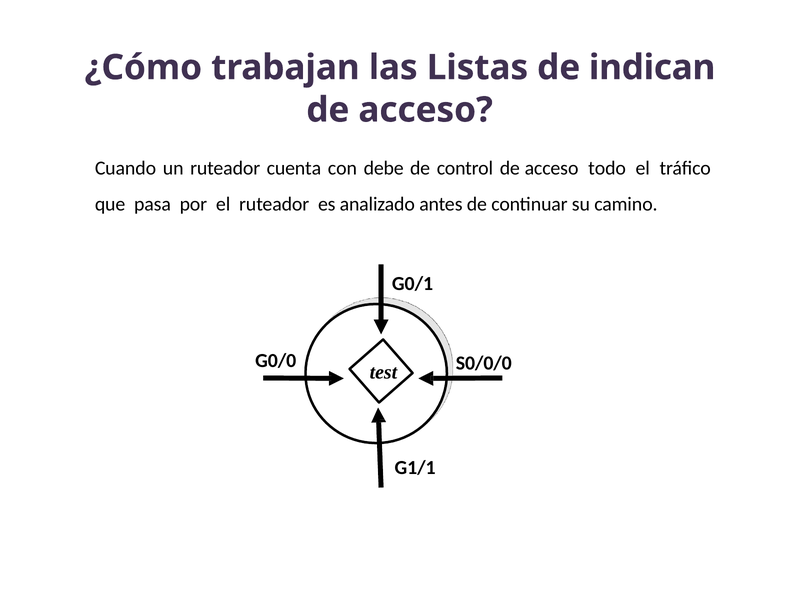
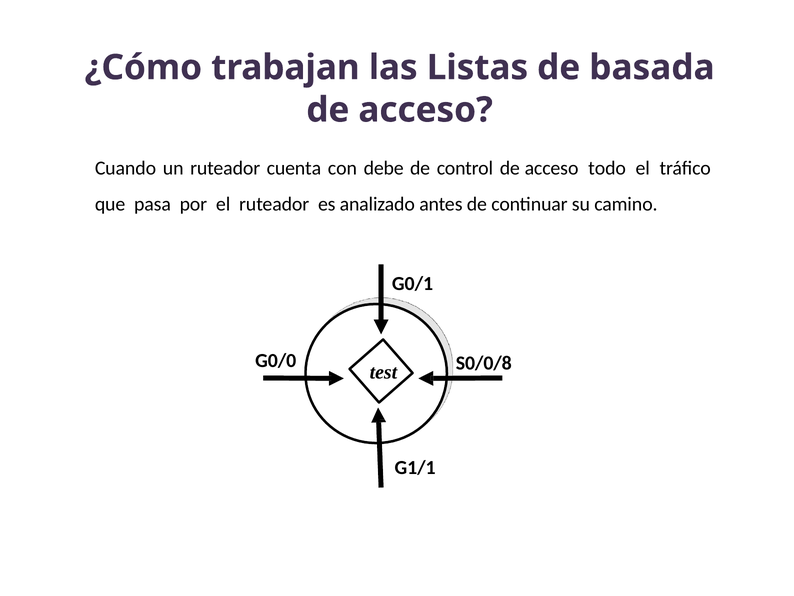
indican: indican -> basada
S0/0/0: S0/0/0 -> S0/0/8
